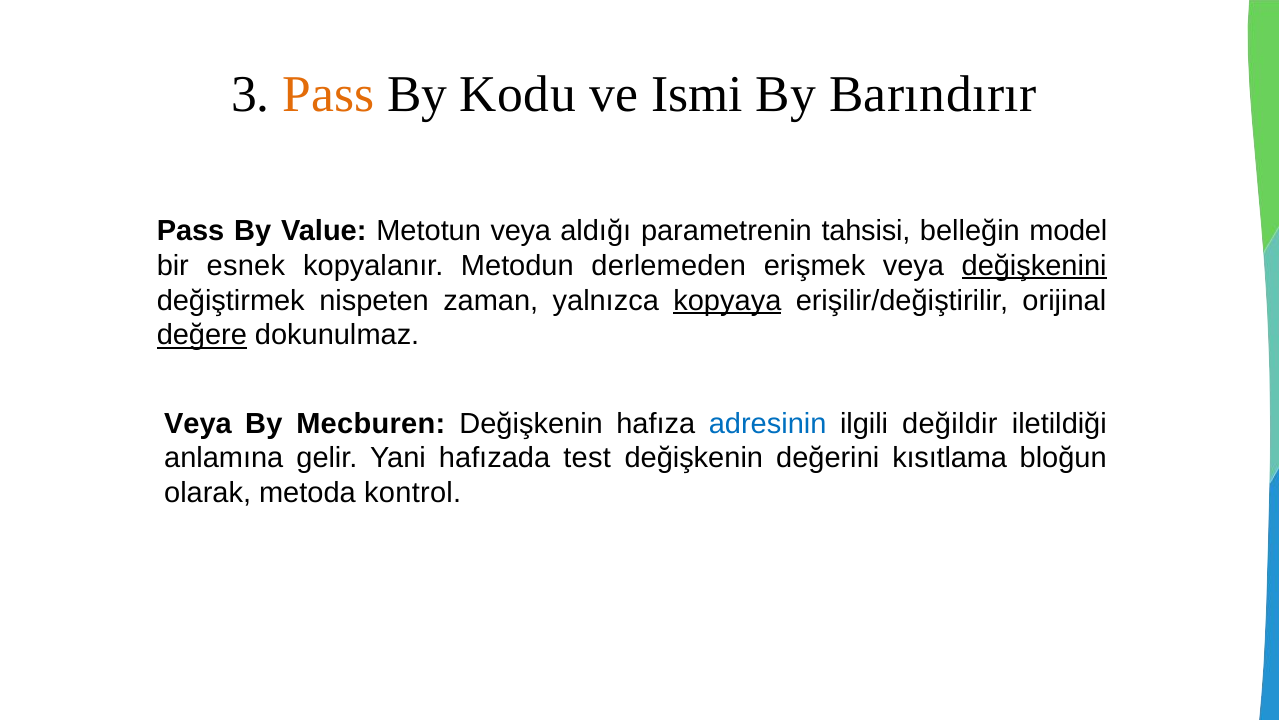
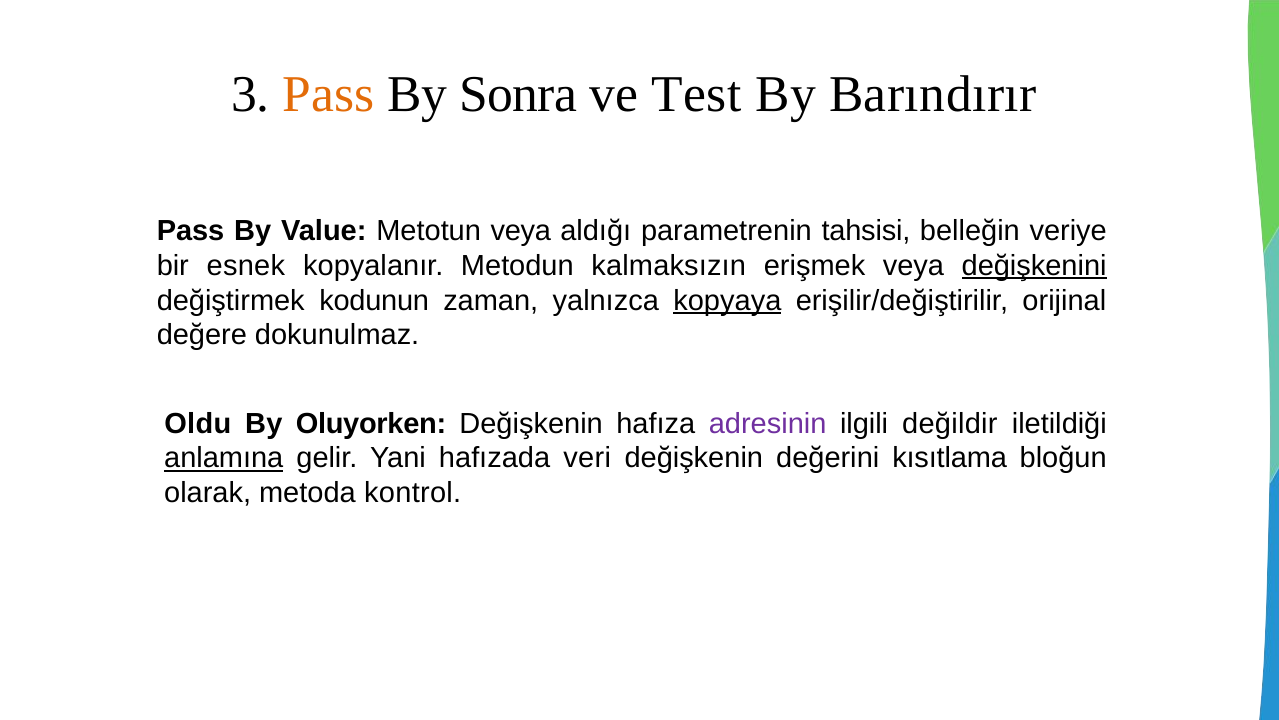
Kodu: Kodu -> Sonra
Ismi: Ismi -> Test
model: model -> veriye
derlemeden: derlemeden -> kalmaksızın
nispeten: nispeten -> kodunun
değere underline: present -> none
Veya at (198, 423): Veya -> Oldu
Mecburen: Mecburen -> Oluyorken
adresinin colour: blue -> purple
anlamına underline: none -> present
test: test -> veri
